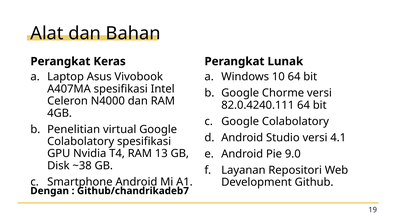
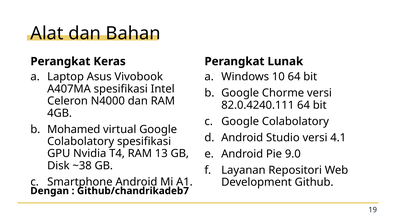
Penelitian: Penelitian -> Mohamed
